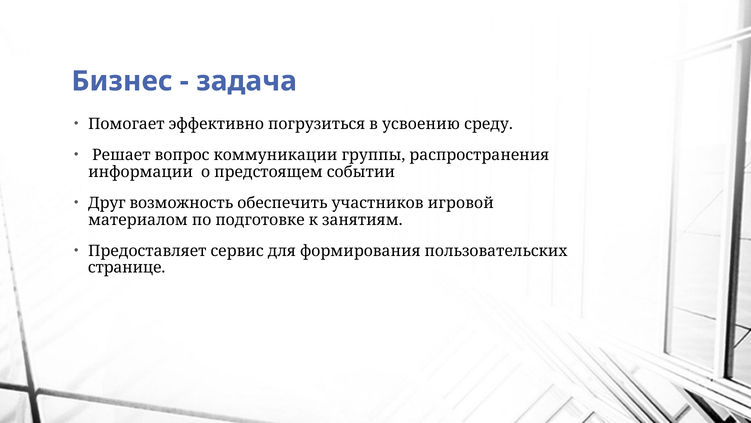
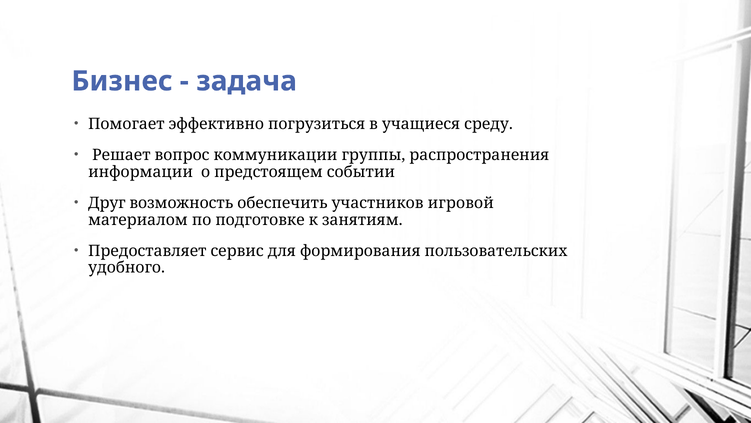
усвоению: усвоению -> учащиеся
странице: странице -> удобного
